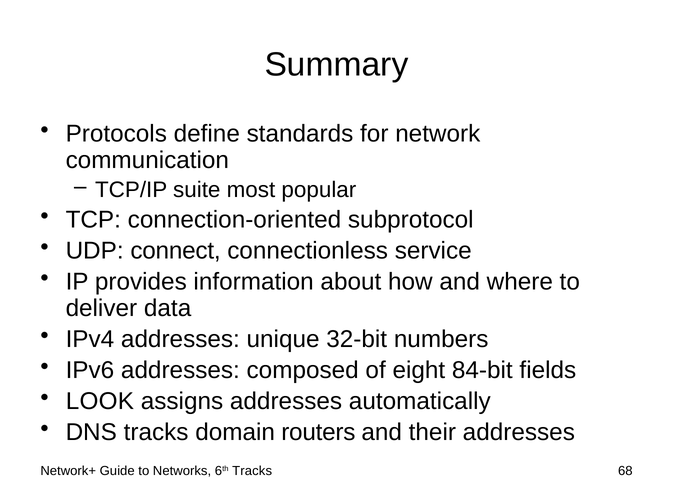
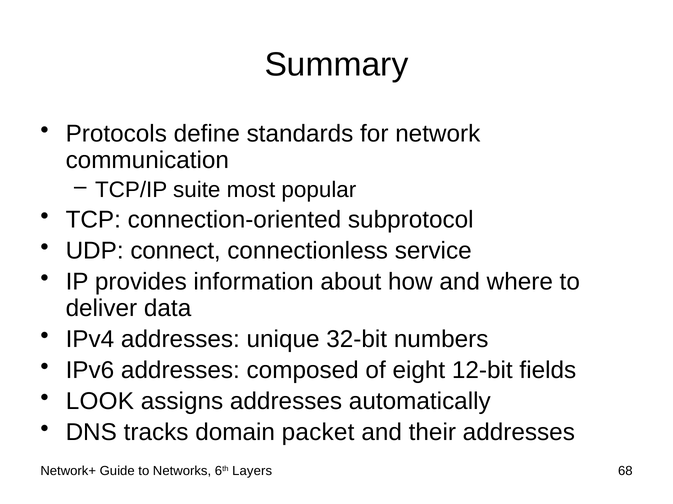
84-bit: 84-bit -> 12-bit
routers: routers -> packet
6th Tracks: Tracks -> Layers
